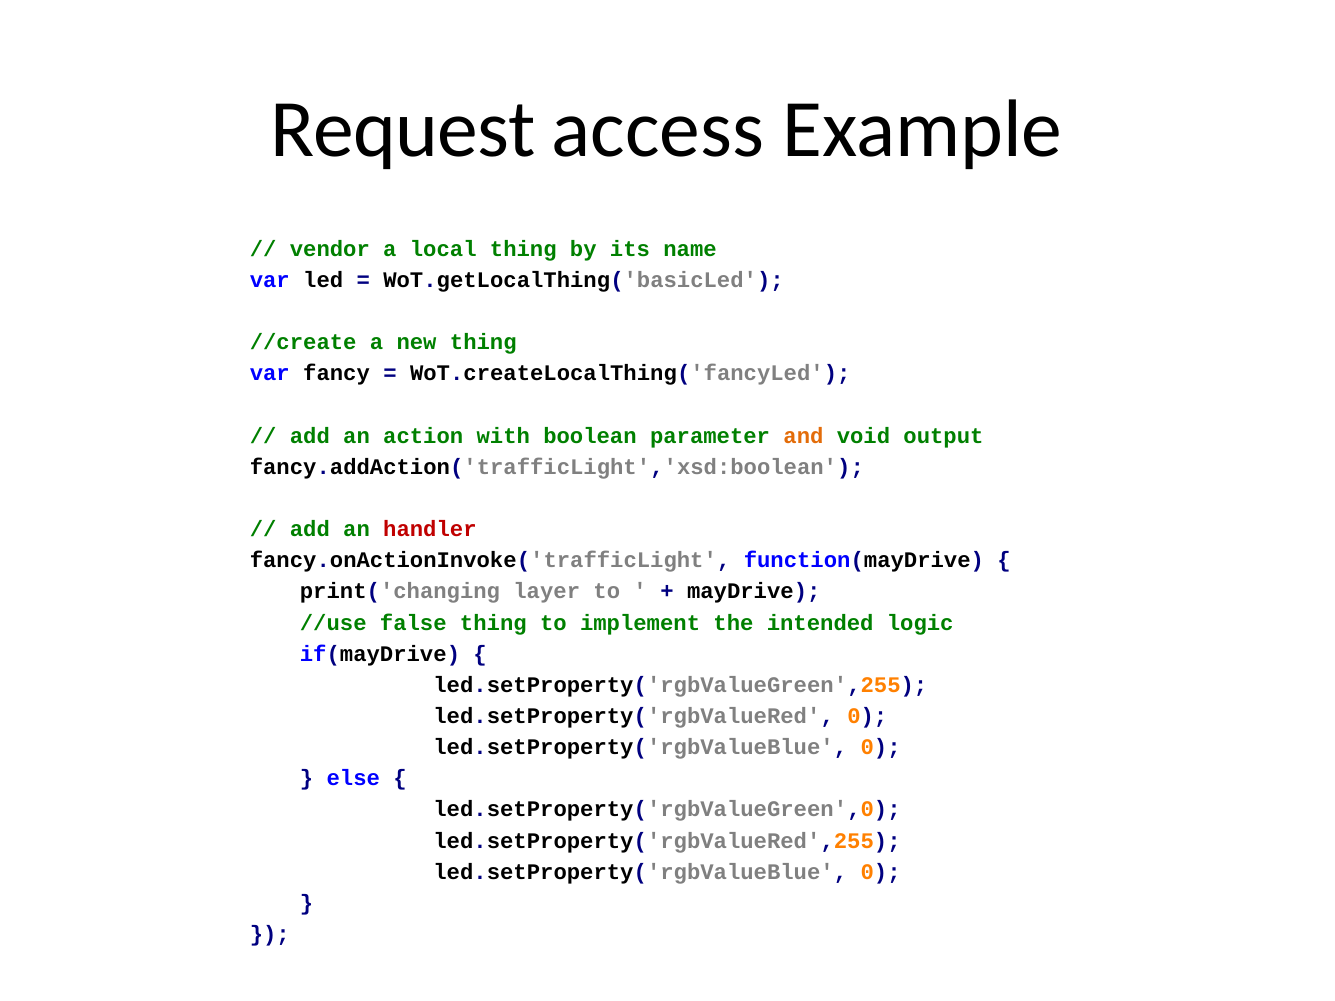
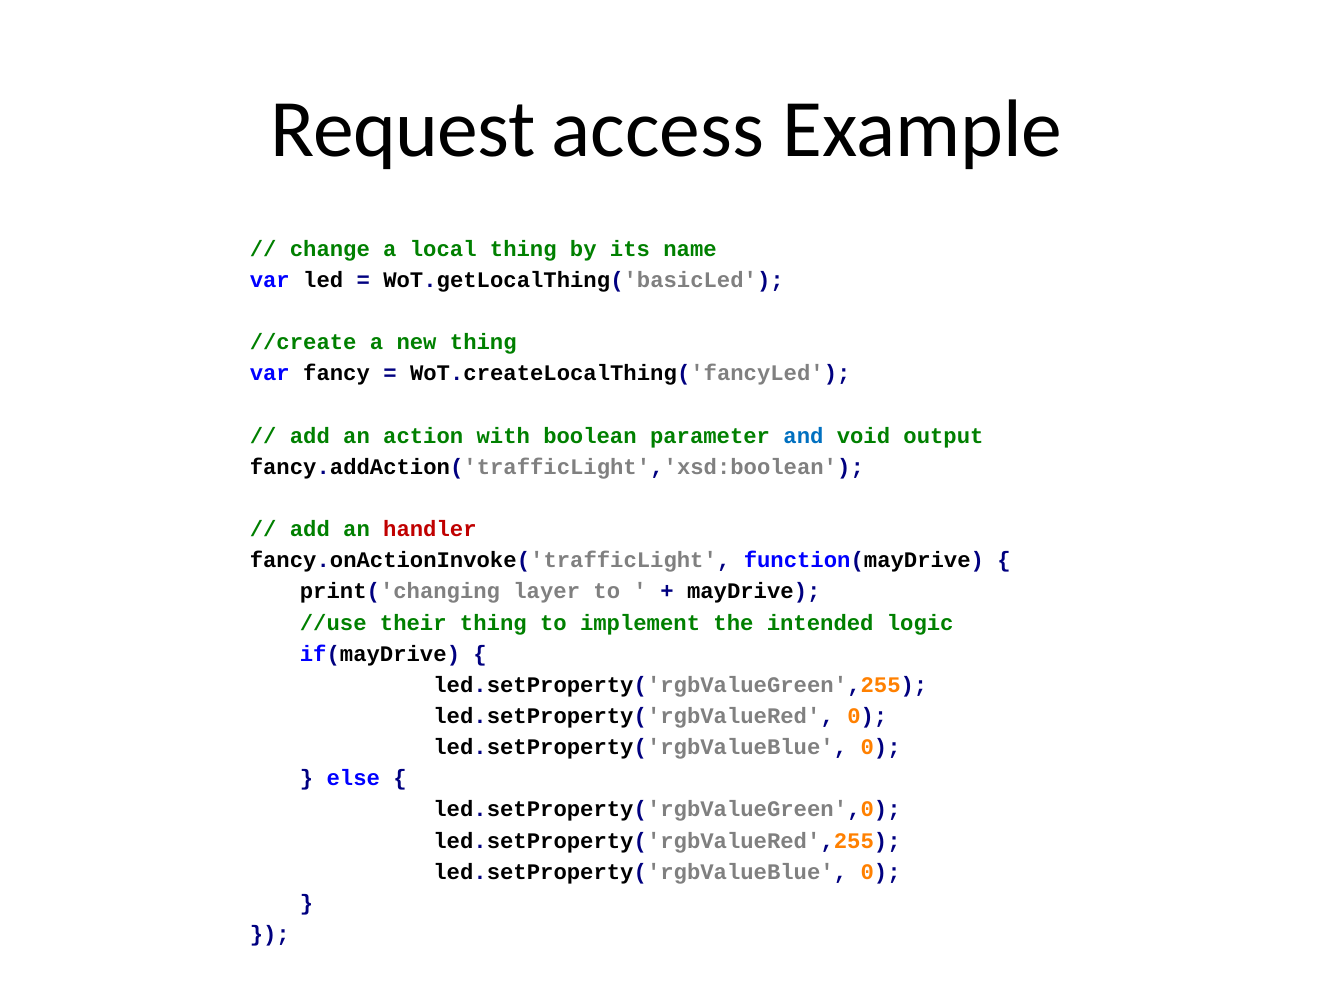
vendor: vendor -> change
and colour: orange -> blue
false: false -> their
